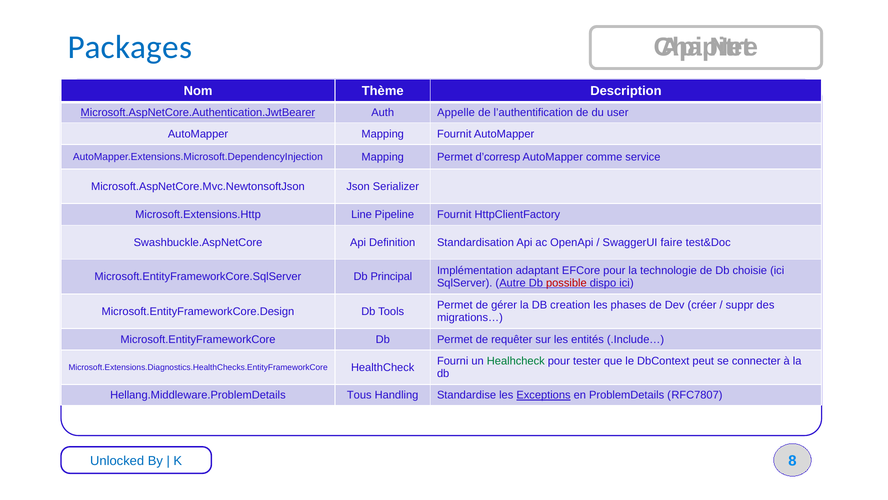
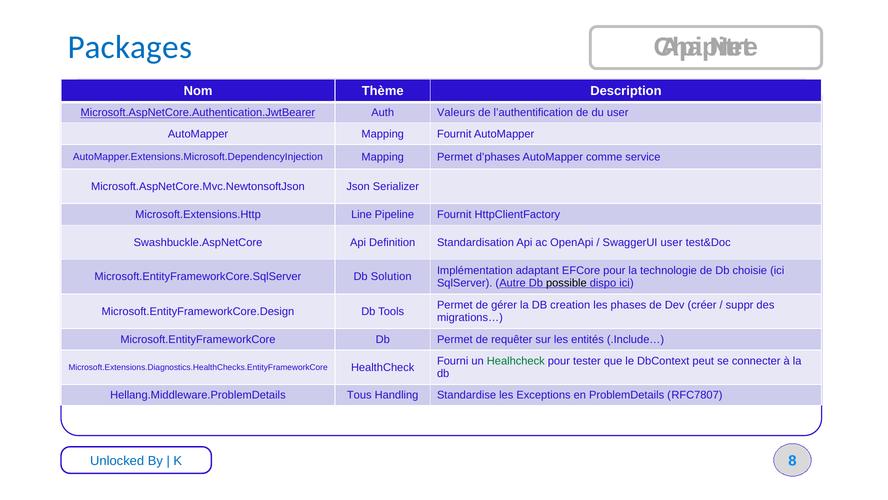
Appelle: Appelle -> Valeurs
d’corresp: d’corresp -> d’phases
SwaggerUI faire: faire -> user
Principal: Principal -> Solution
possible colour: red -> black
Exceptions underline: present -> none
